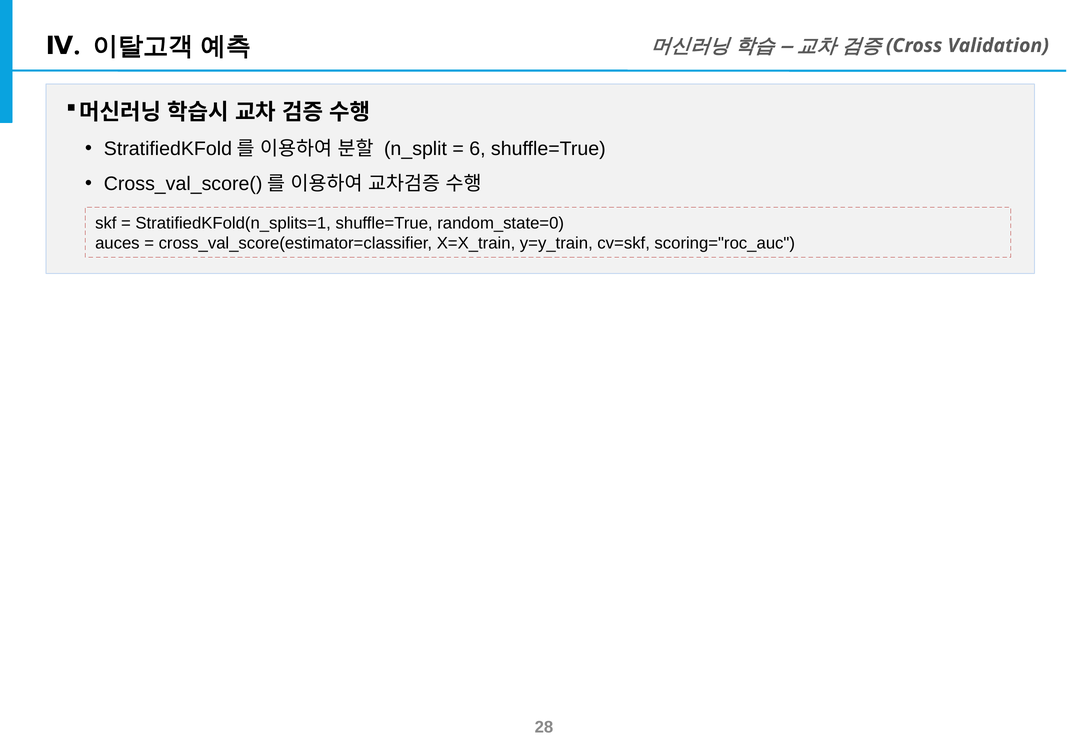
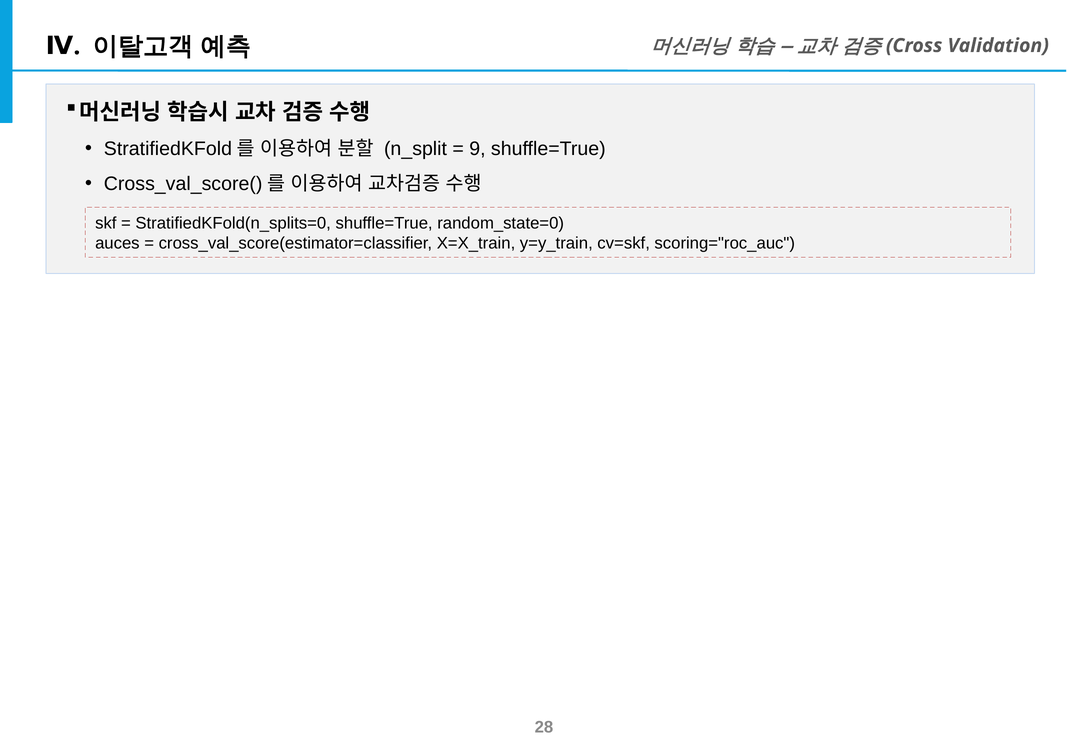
6: 6 -> 9
StratifiedKFold(n_splits=1: StratifiedKFold(n_splits=1 -> StratifiedKFold(n_splits=0
